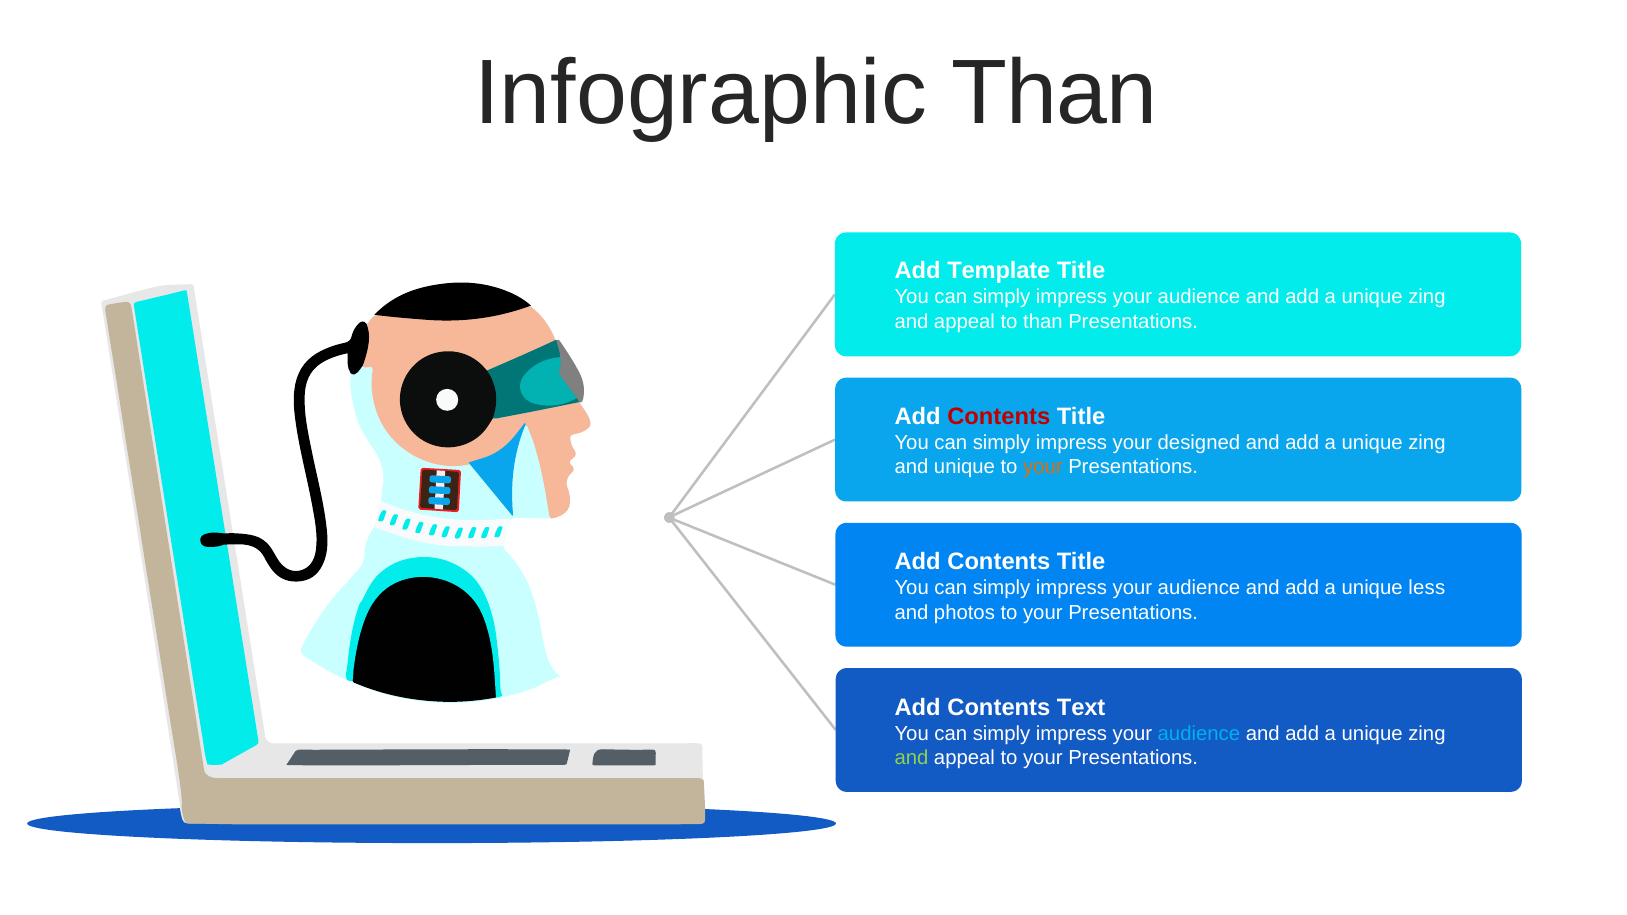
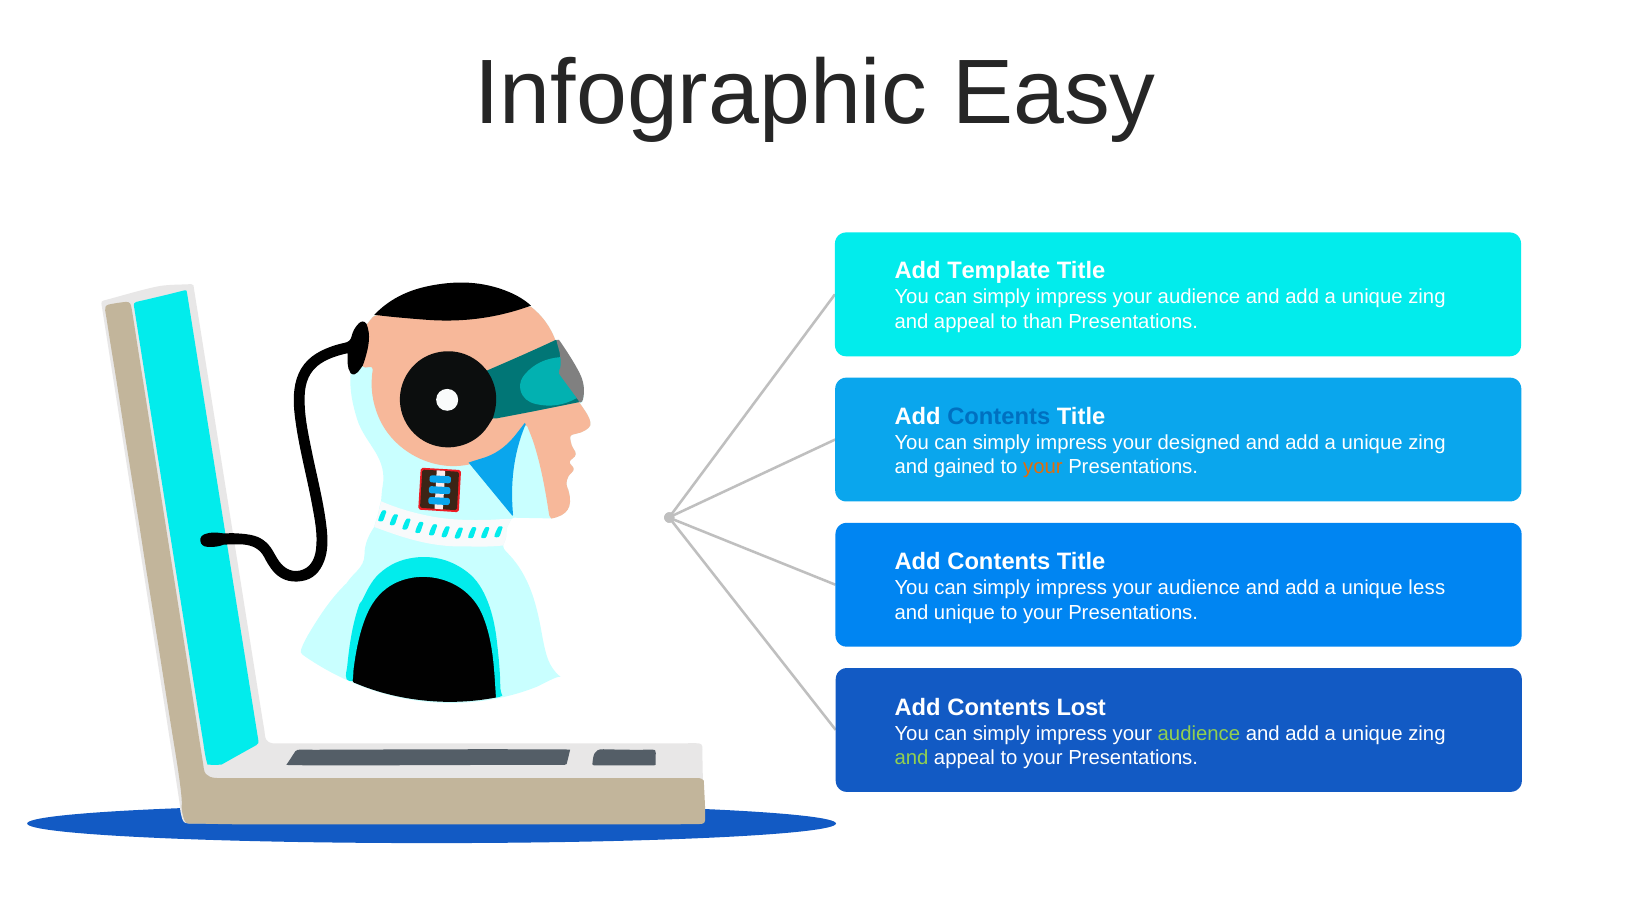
Infographic Than: Than -> Easy
Contents at (999, 416) colour: red -> blue
and unique: unique -> gained
and photos: photos -> unique
Text: Text -> Lost
audience at (1199, 734) colour: light blue -> light green
